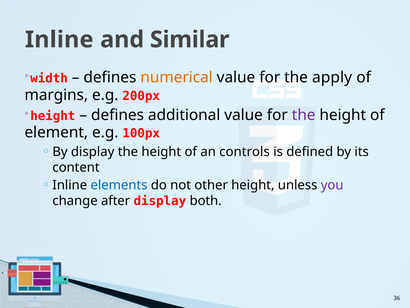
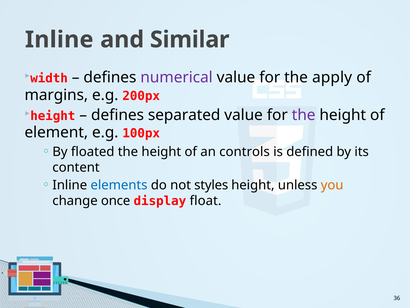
numerical colour: orange -> purple
additional: additional -> separated
By display: display -> floated
other: other -> styles
you colour: purple -> orange
after: after -> once
both: both -> float
